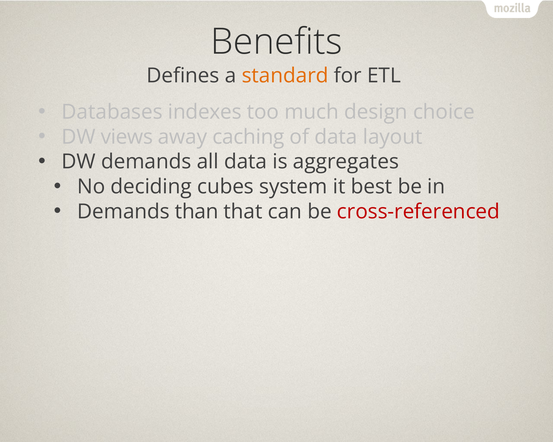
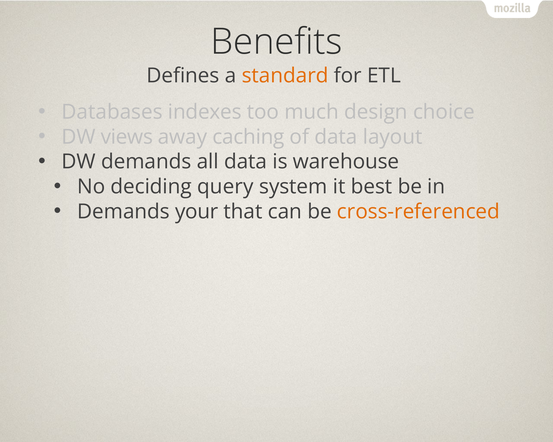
aggregates: aggregates -> warehouse
cubes: cubes -> query
than: than -> your
cross-referenced colour: red -> orange
